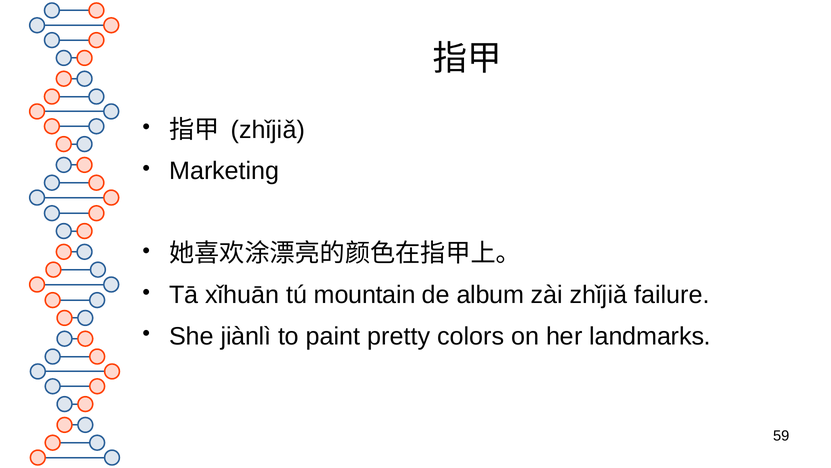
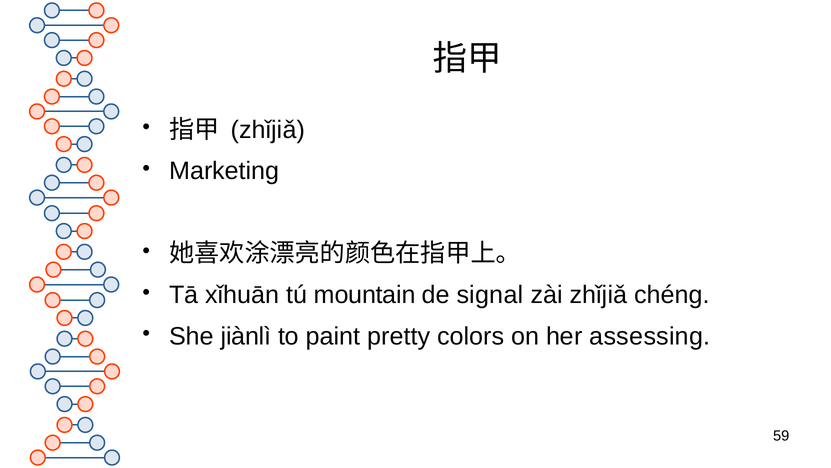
album: album -> signal
failure: failure -> chéng
landmarks: landmarks -> assessing
